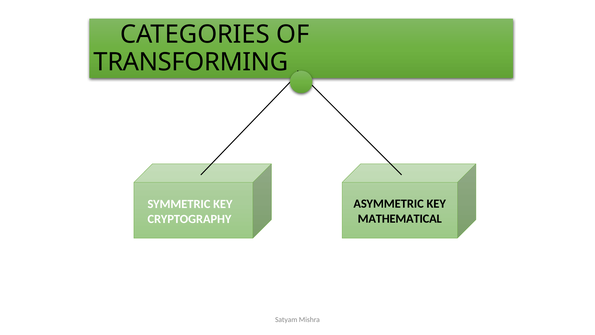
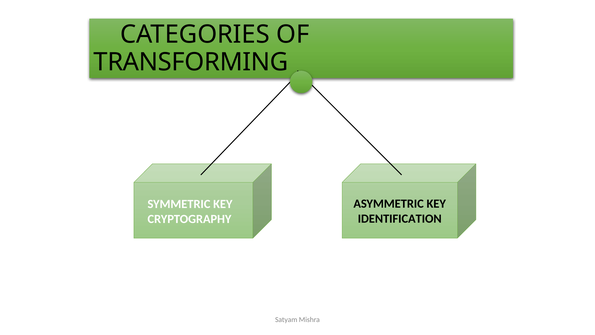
MATHEMATICAL: MATHEMATICAL -> IDENTIFICATION
